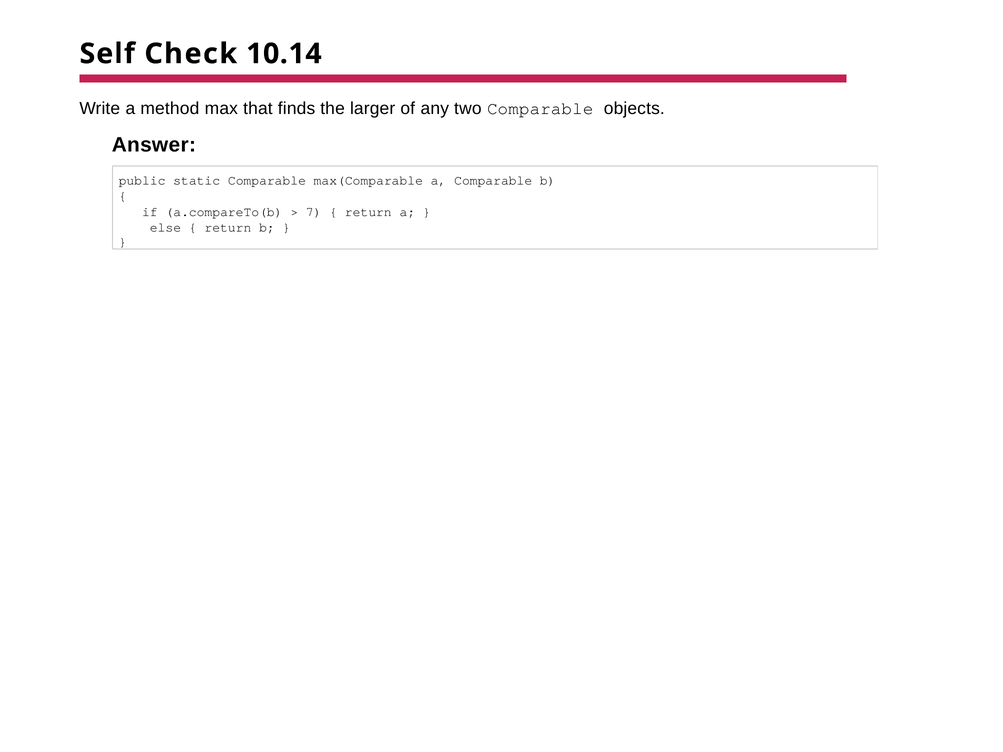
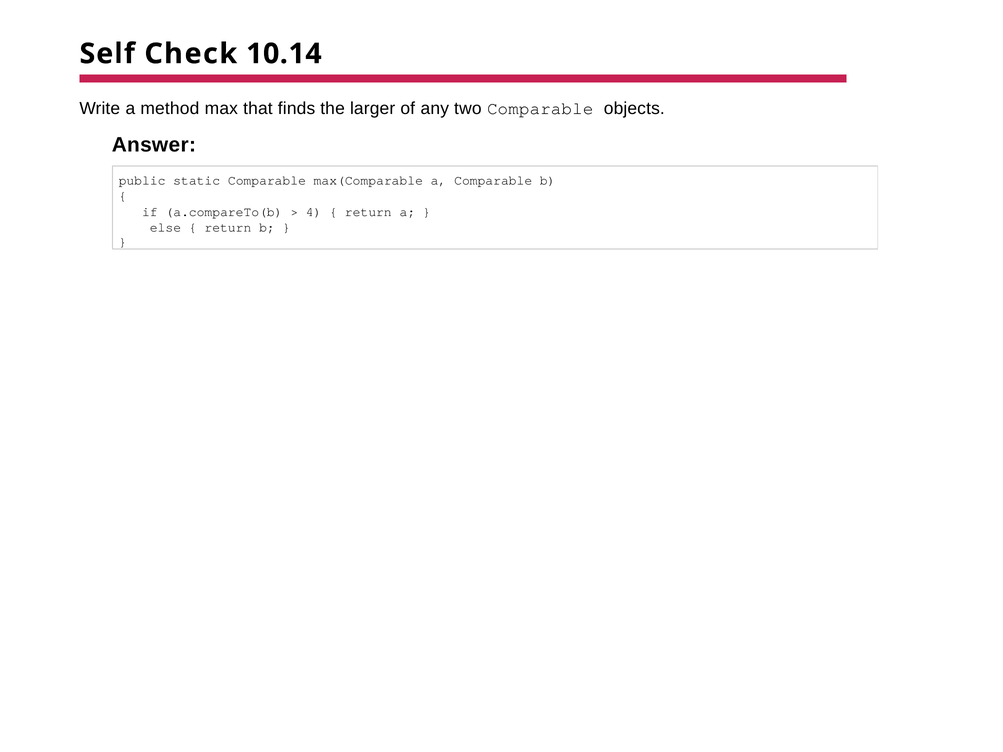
7: 7 -> 4
